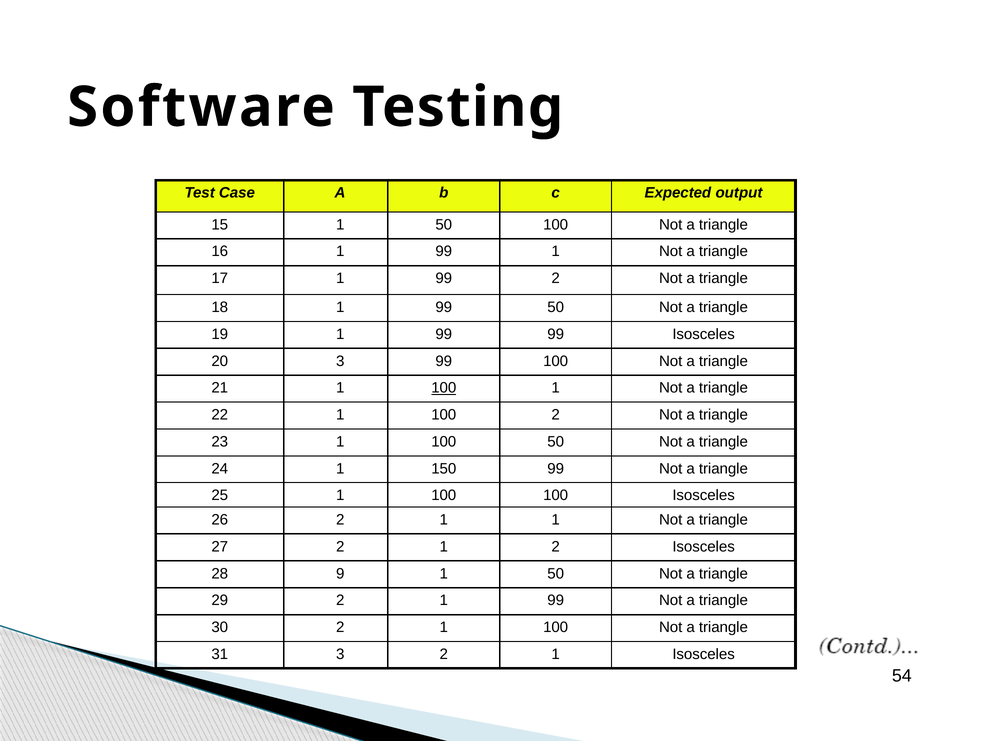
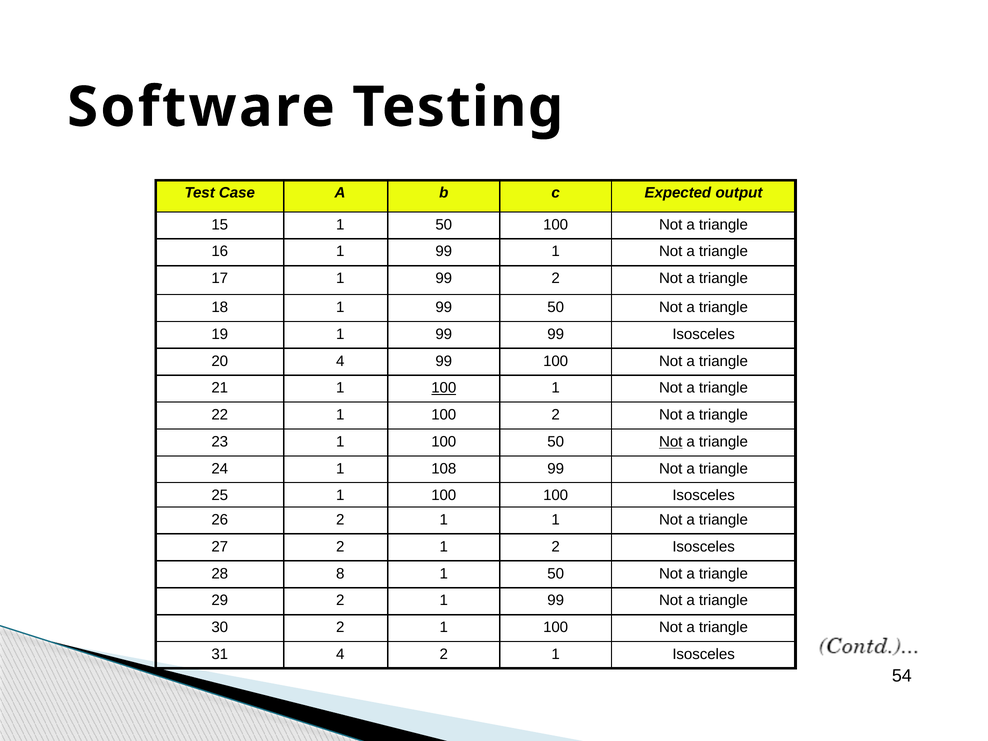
20 3: 3 -> 4
Not at (671, 442) underline: none -> present
150: 150 -> 108
9: 9 -> 8
31 3: 3 -> 4
